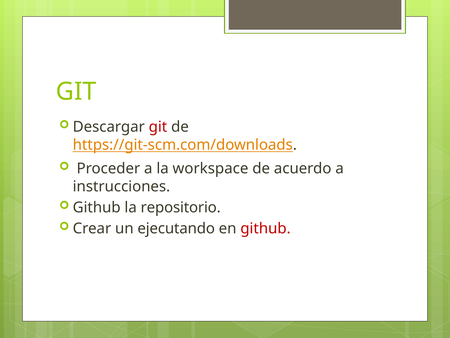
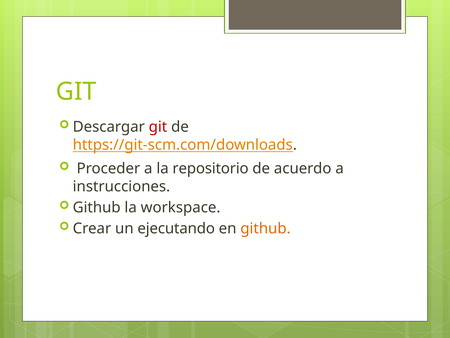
workspace: workspace -> repositorio
repositorio: repositorio -> workspace
github at (265, 228) colour: red -> orange
